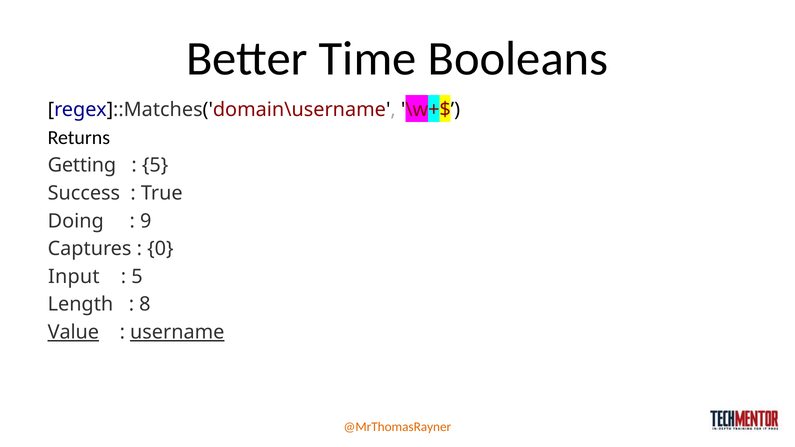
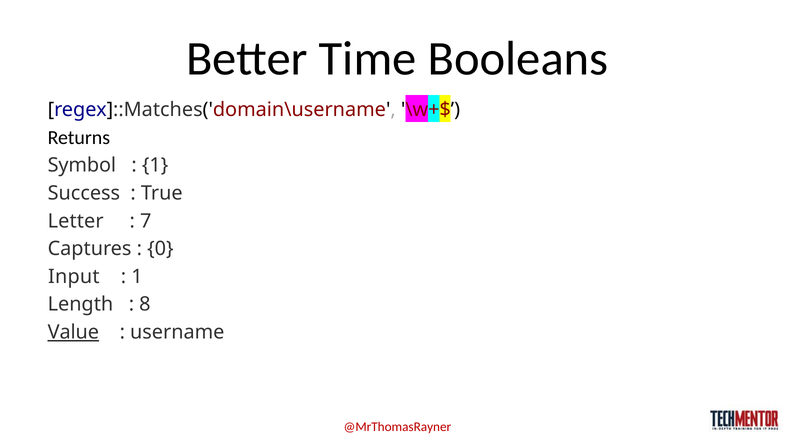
Getting: Getting -> Symbol
5 at (155, 165): 5 -> 1
Doing: Doing -> Letter
9: 9 -> 7
5 at (137, 277): 5 -> 1
username underline: present -> none
@MrThomasRayner colour: orange -> red
